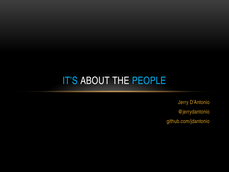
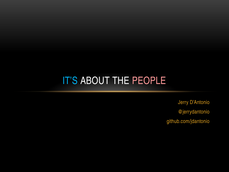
PEOPLE colour: light blue -> pink
